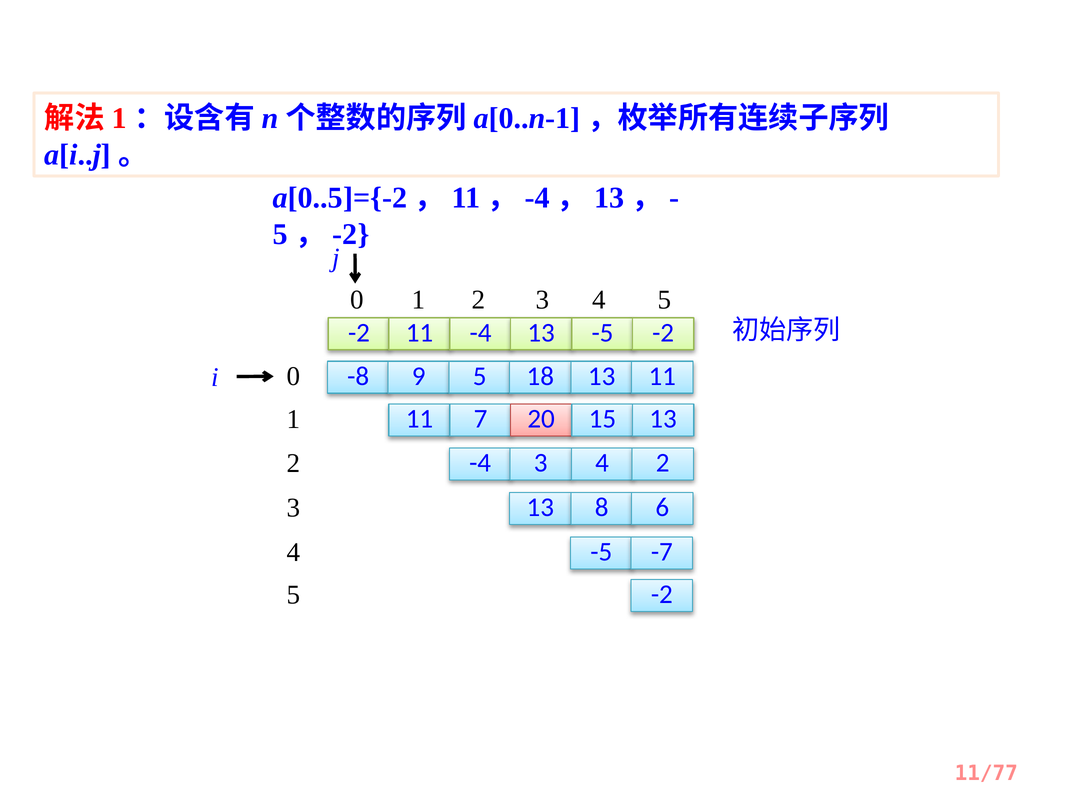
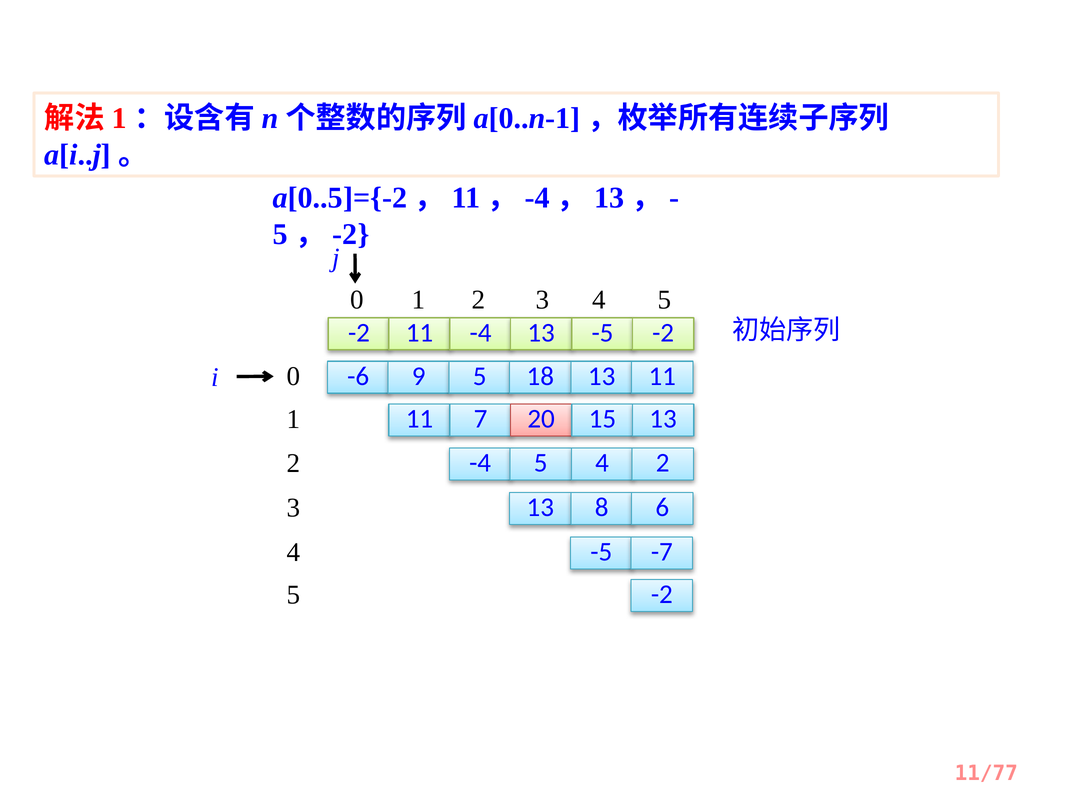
-8: -8 -> -6
-4 3: 3 -> 5
